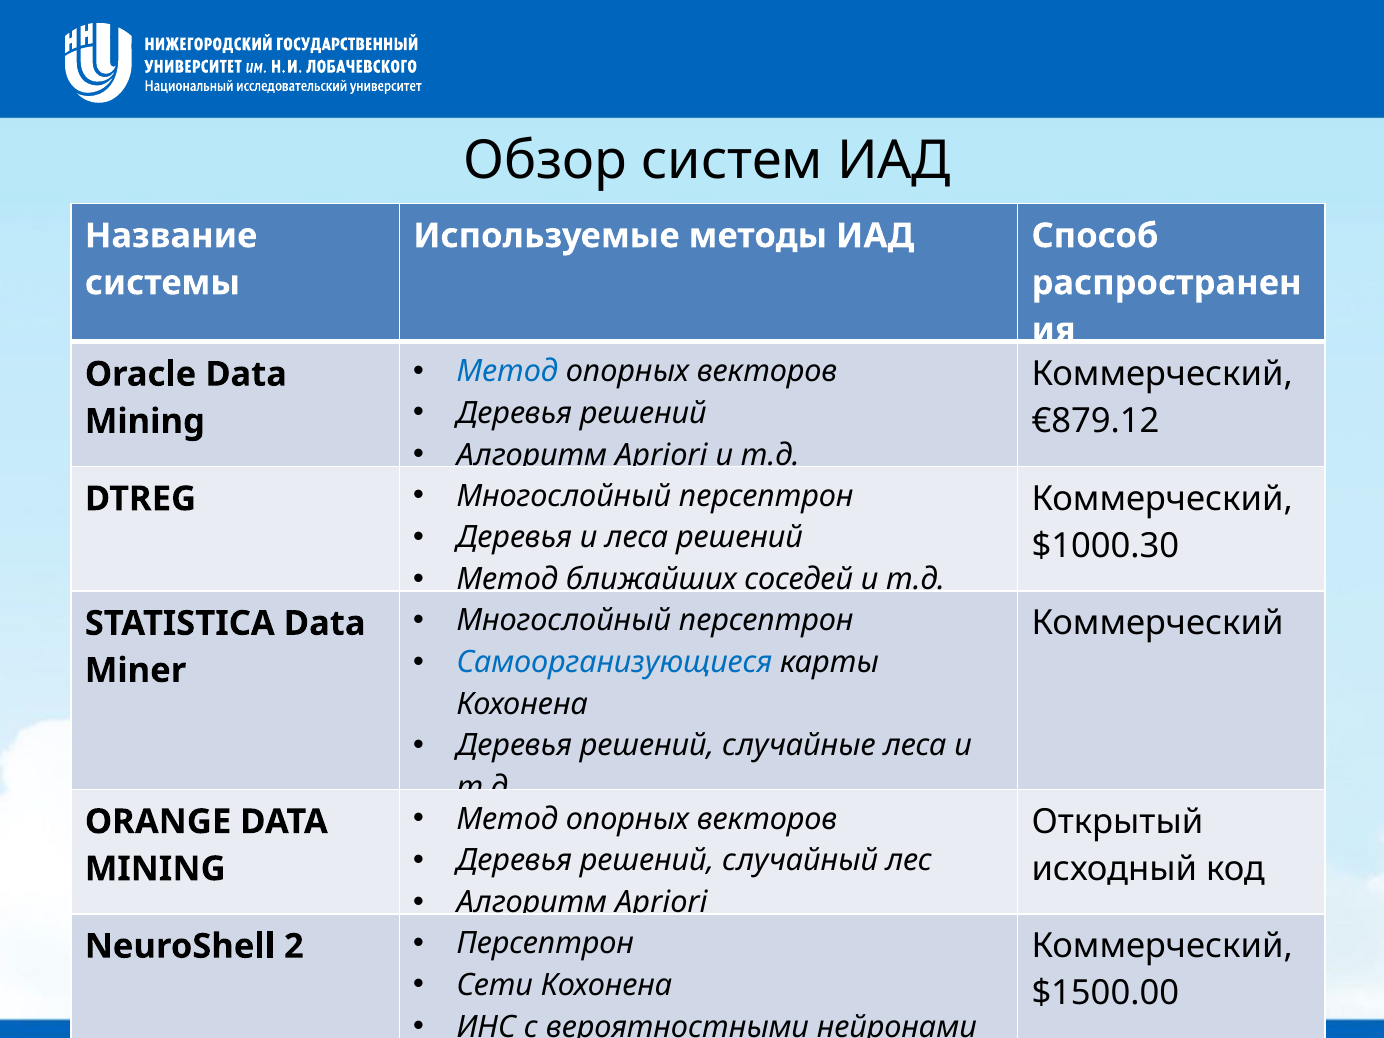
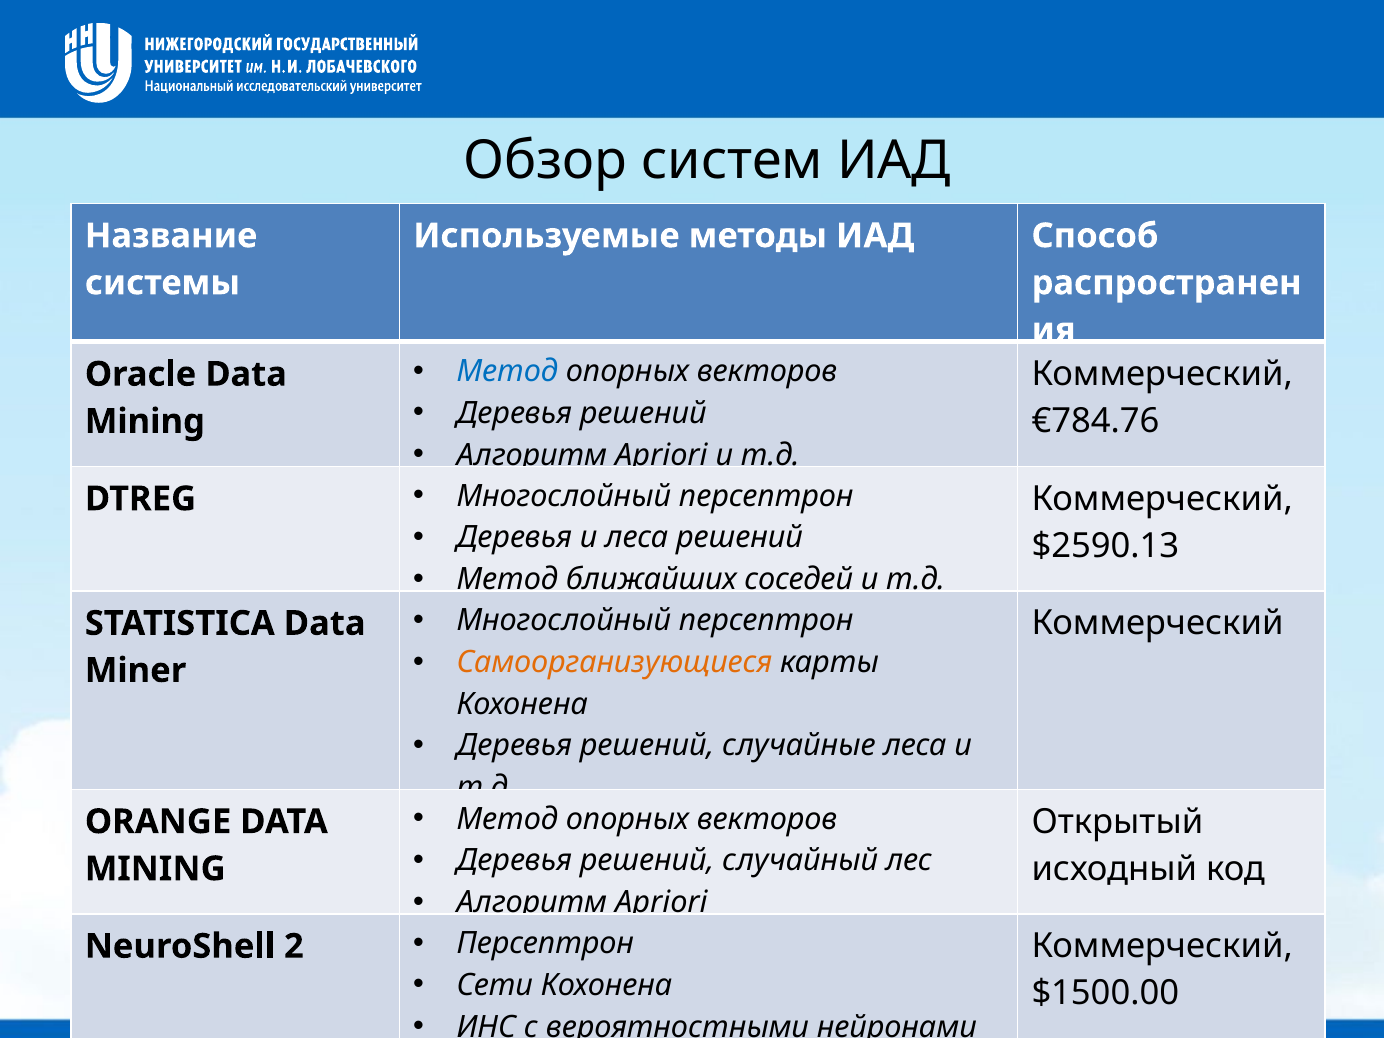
€879.12: €879.12 -> €784.76
$1000.30: $1000.30 -> $2590.13
Самоорганизующиеся colour: blue -> orange
